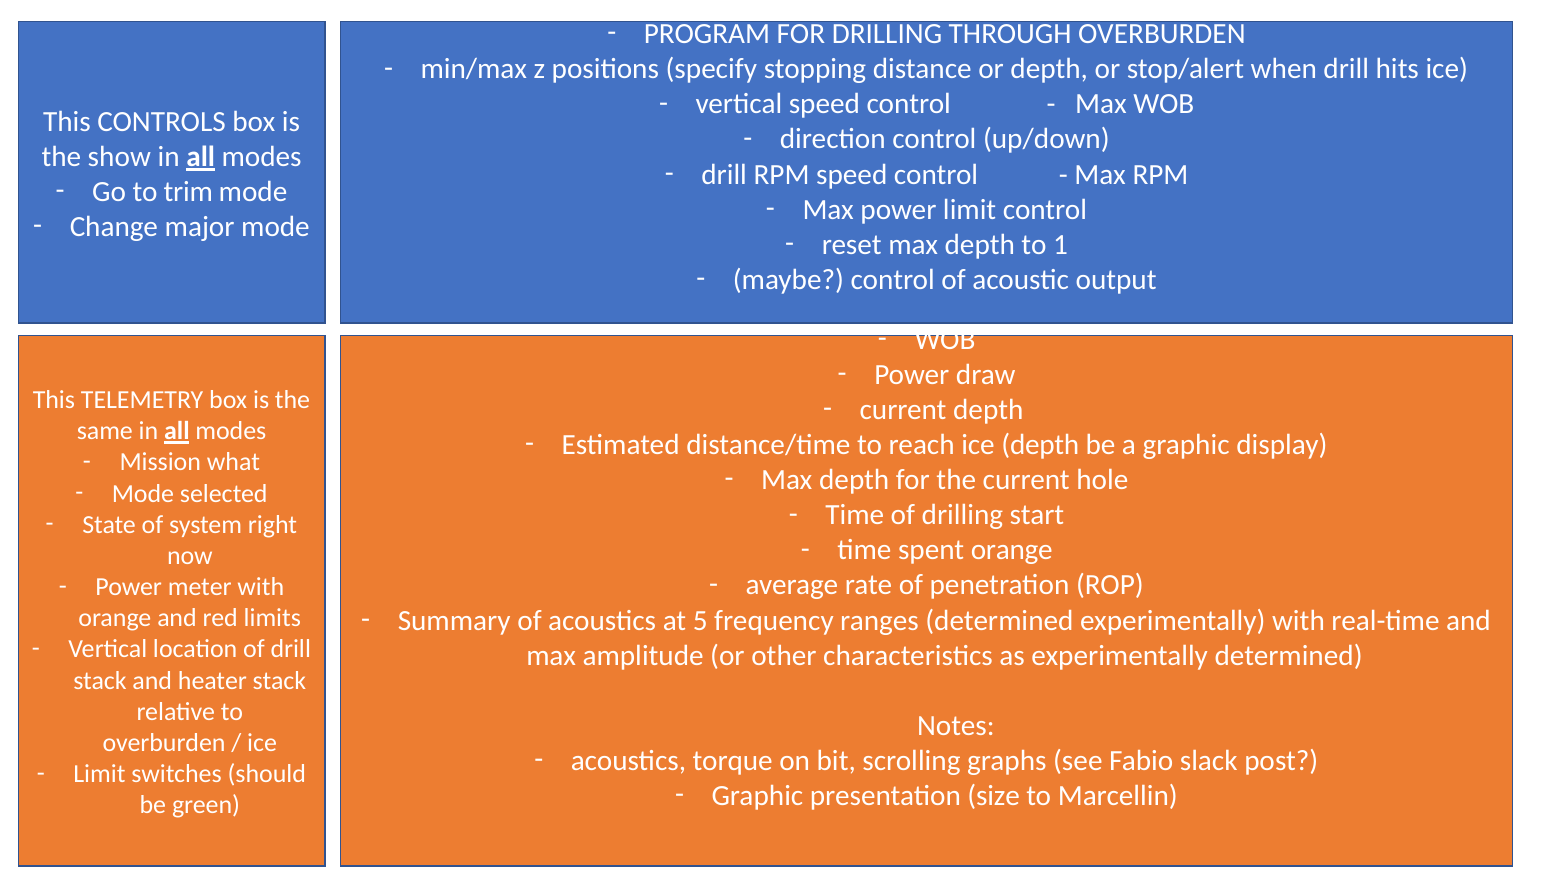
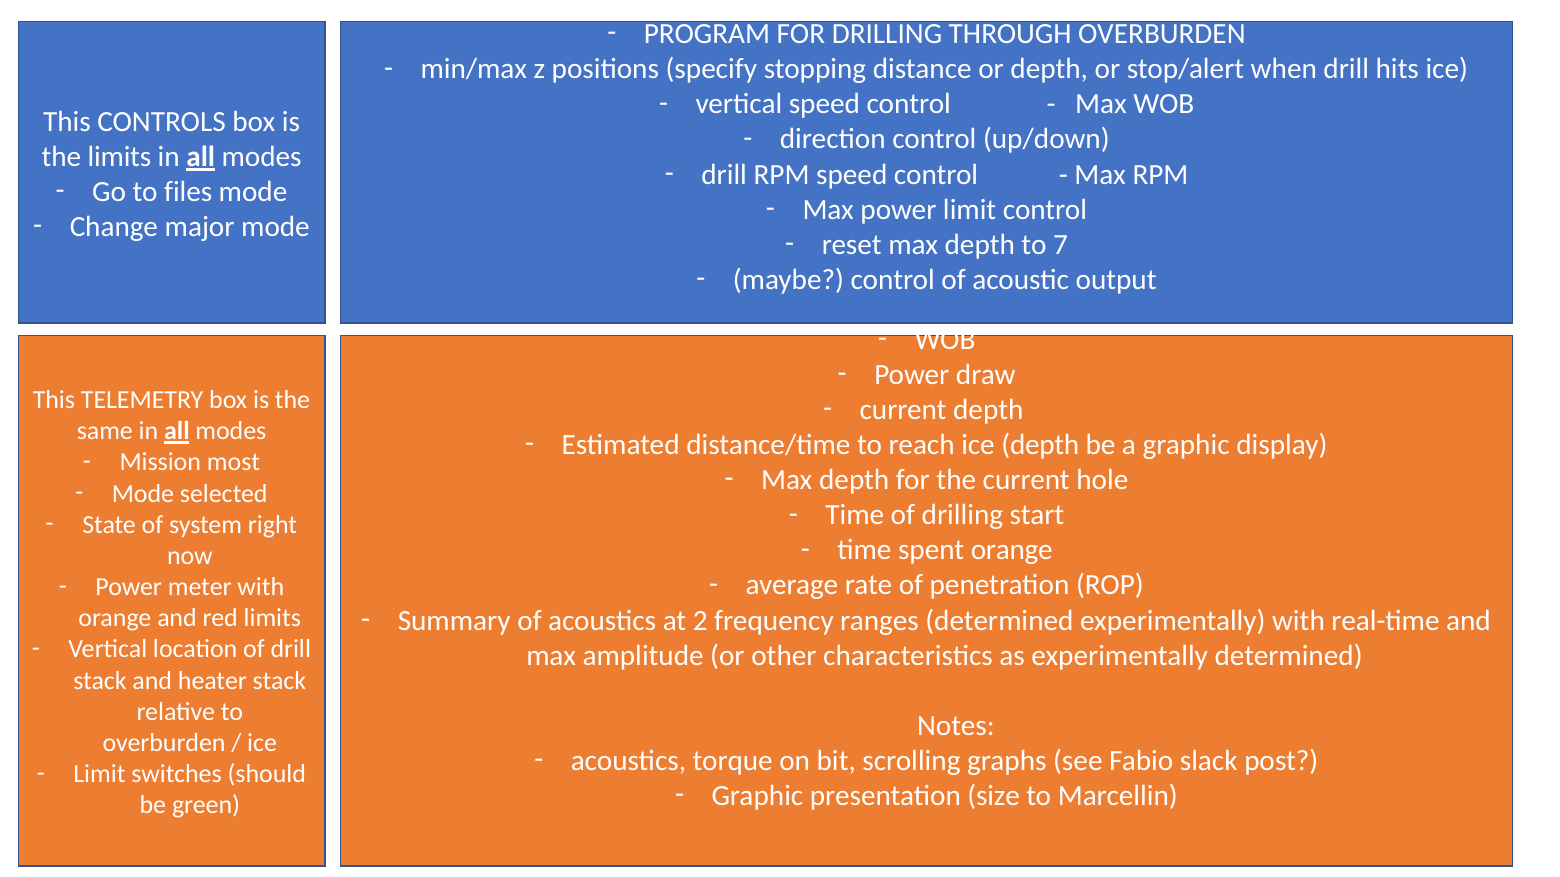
the show: show -> limits
trim: trim -> files
1: 1 -> 7
what: what -> most
5: 5 -> 2
